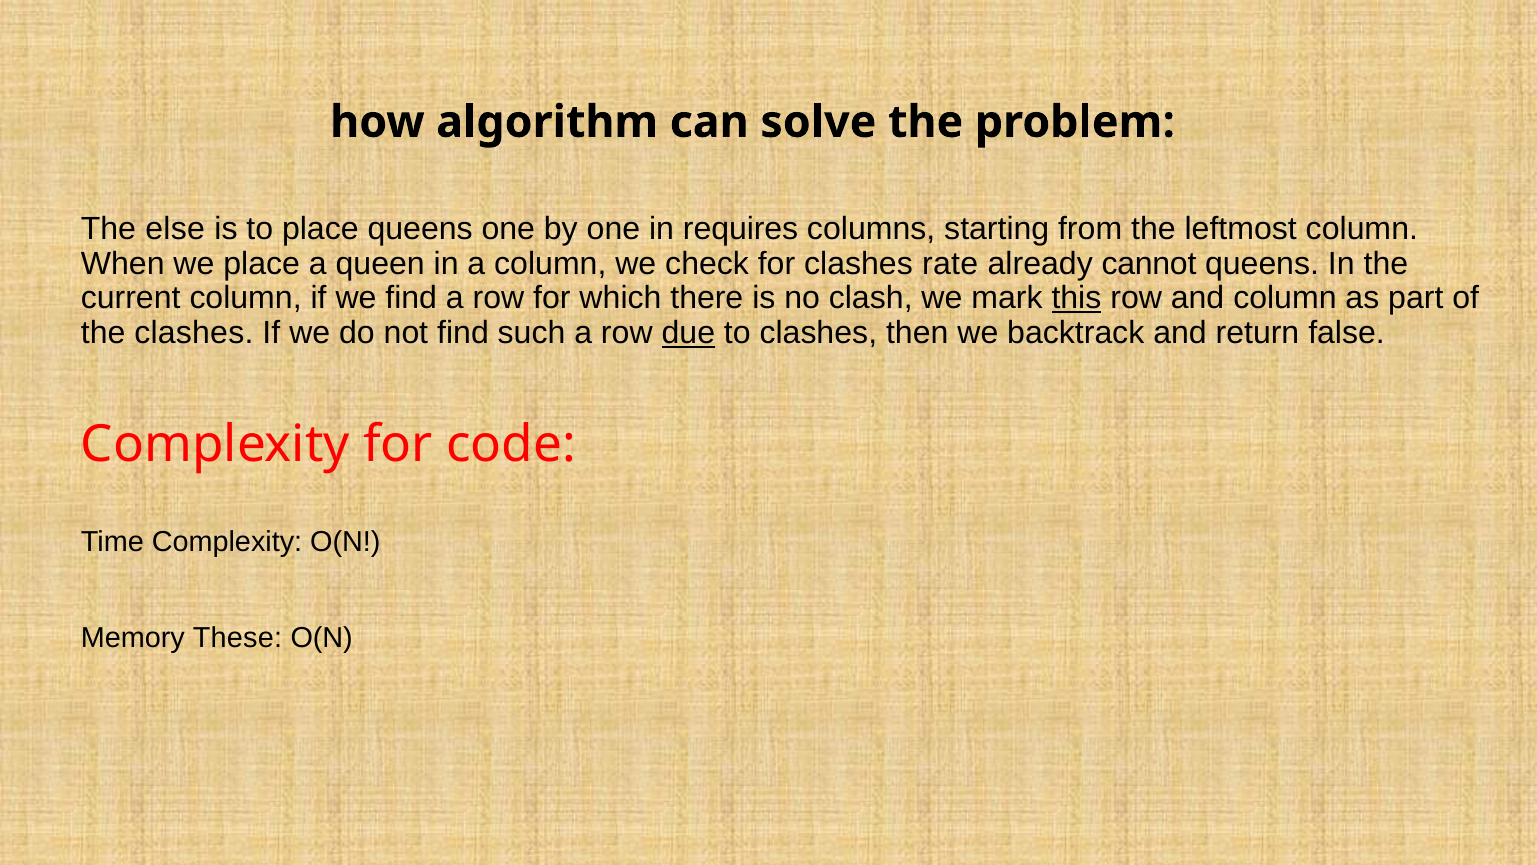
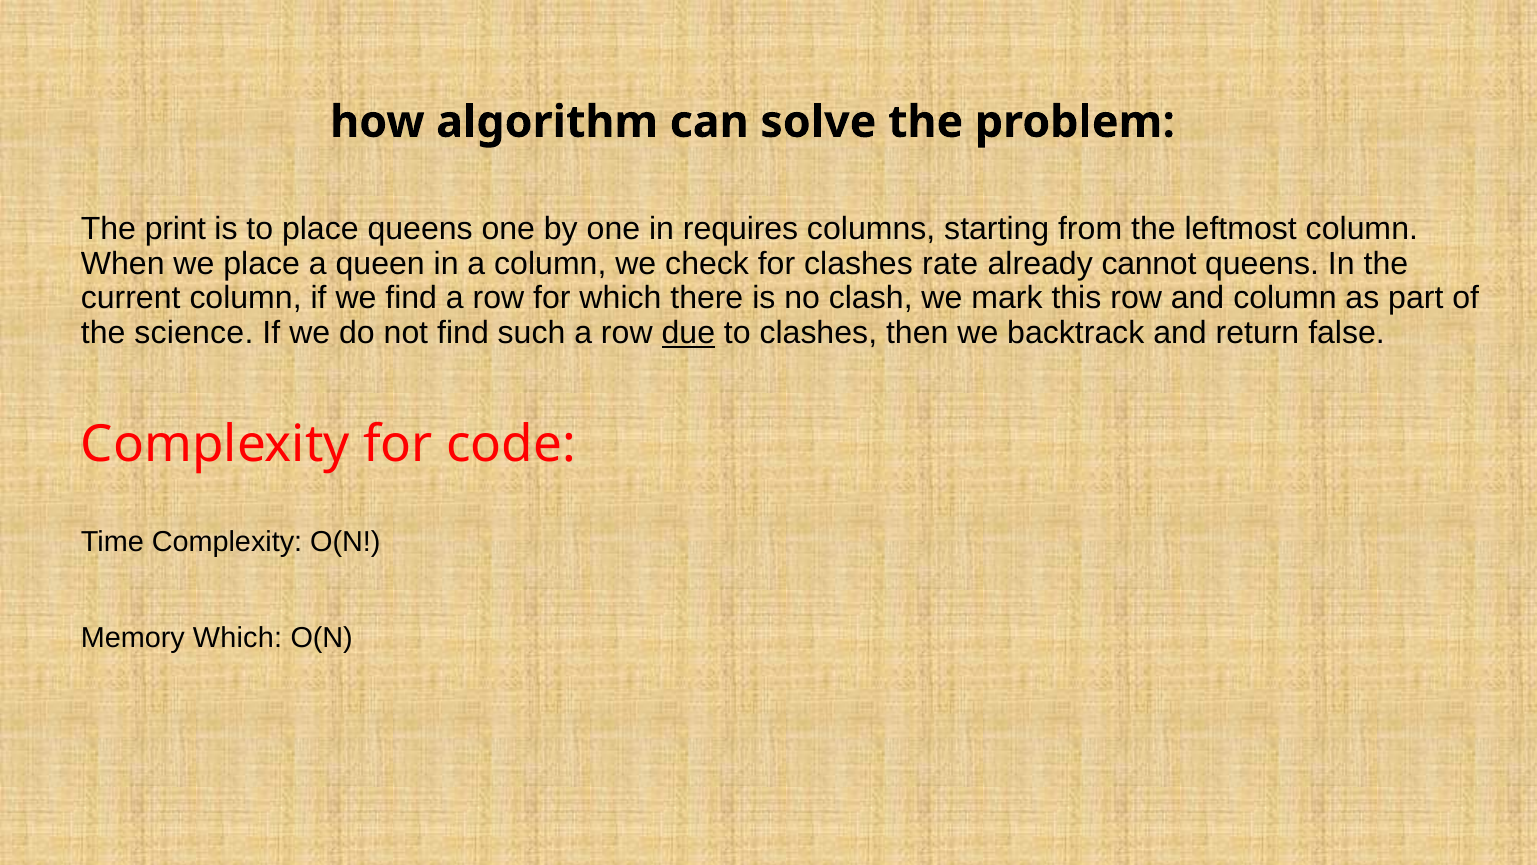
else: else -> print
this underline: present -> none
the clashes: clashes -> science
Memory These: These -> Which
